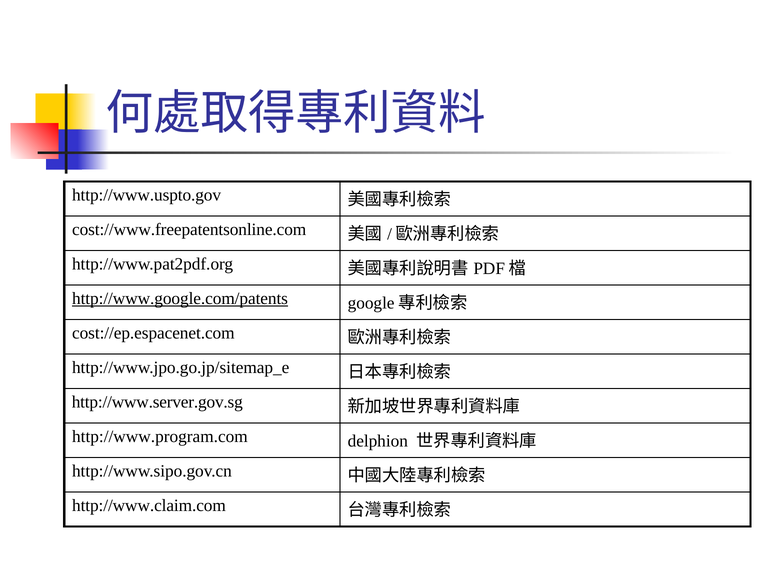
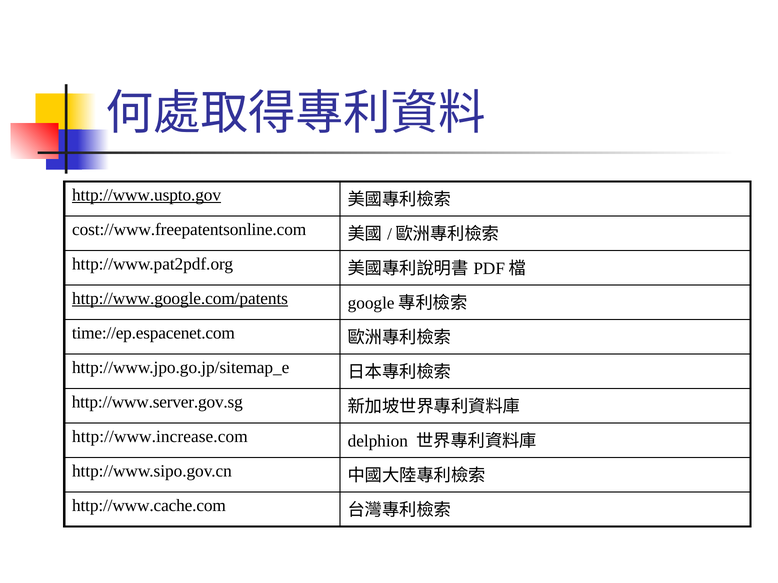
http://www.uspto.gov underline: none -> present
cost://ep.espacenet.com: cost://ep.espacenet.com -> time://ep.espacenet.com
http://www.program.com: http://www.program.com -> http://www.increase.com
http://www.claim.com: http://www.claim.com -> http://www.cache.com
